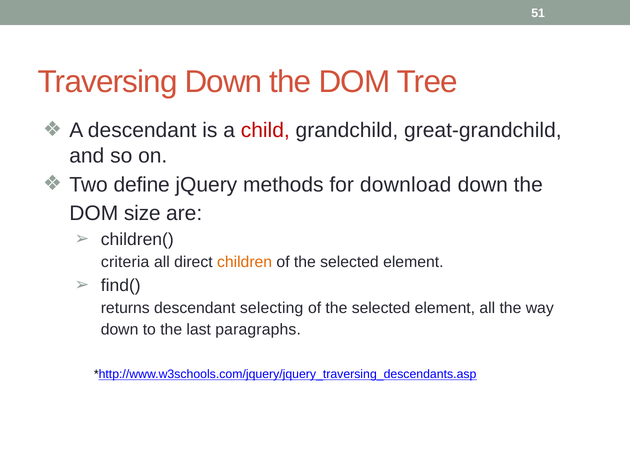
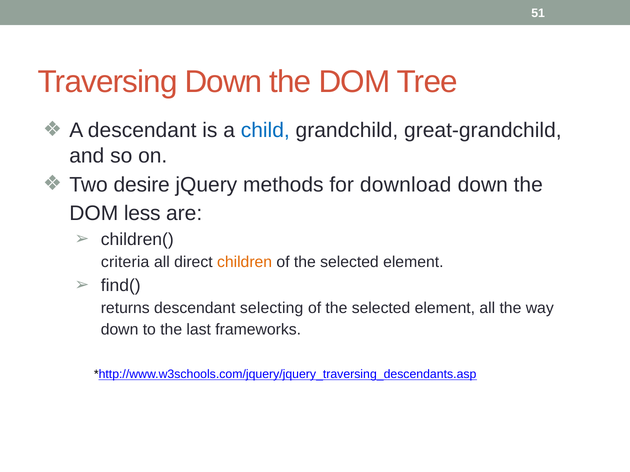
child colour: red -> blue
define: define -> desire
size: size -> less
paragraphs: paragraphs -> frameworks
